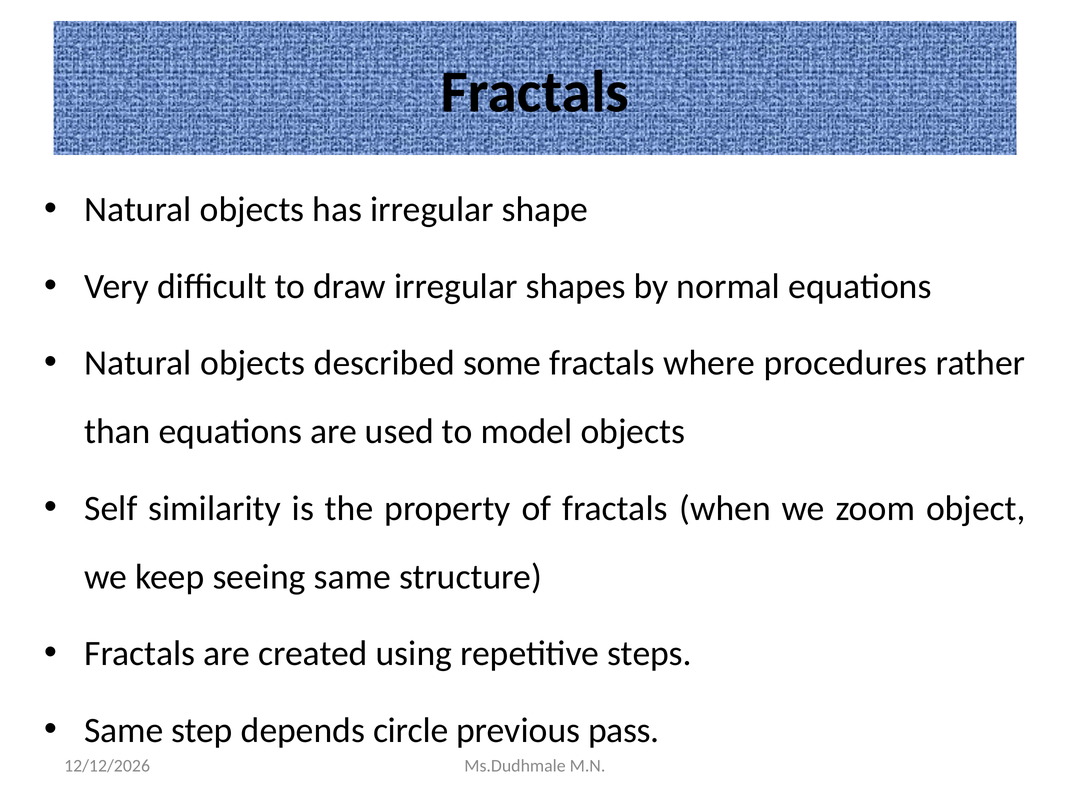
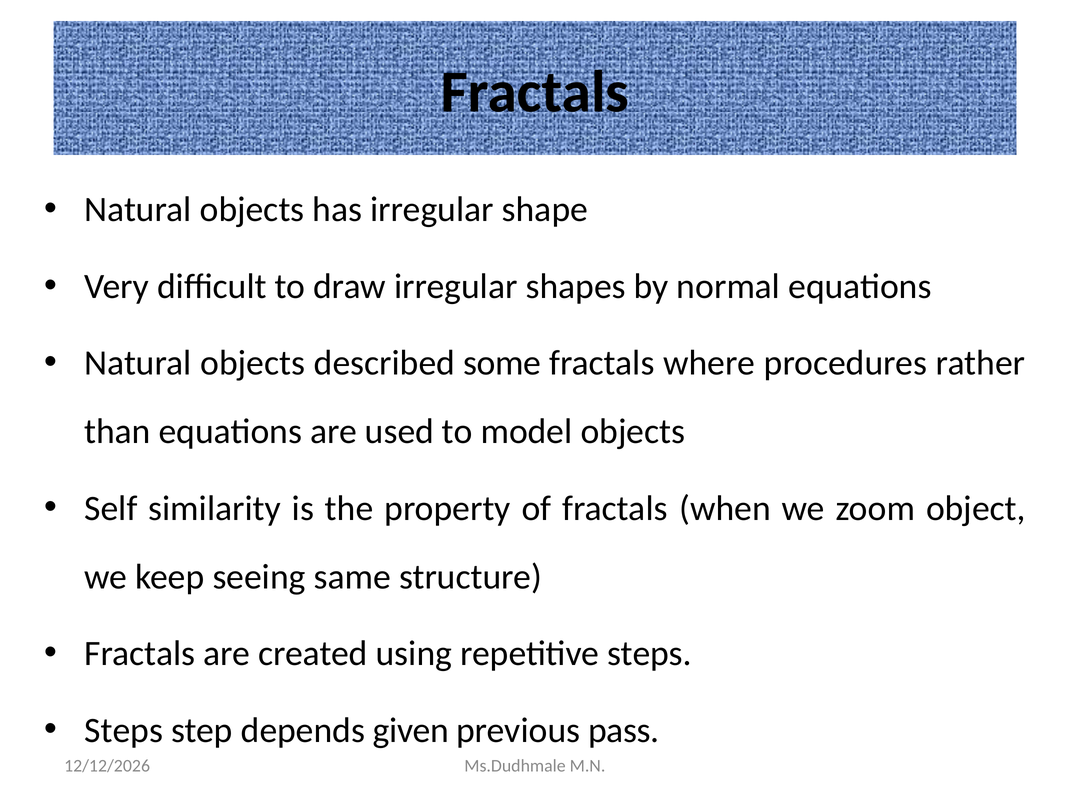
Same at (124, 731): Same -> Steps
circle: circle -> given
